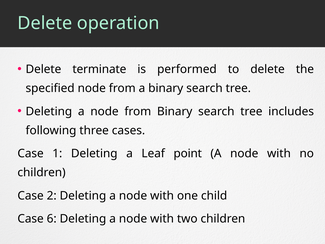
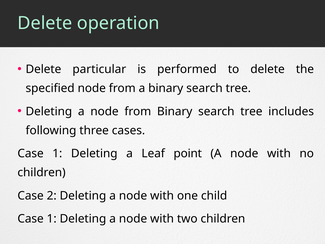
terminate: terminate -> particular
6 at (52, 218): 6 -> 1
